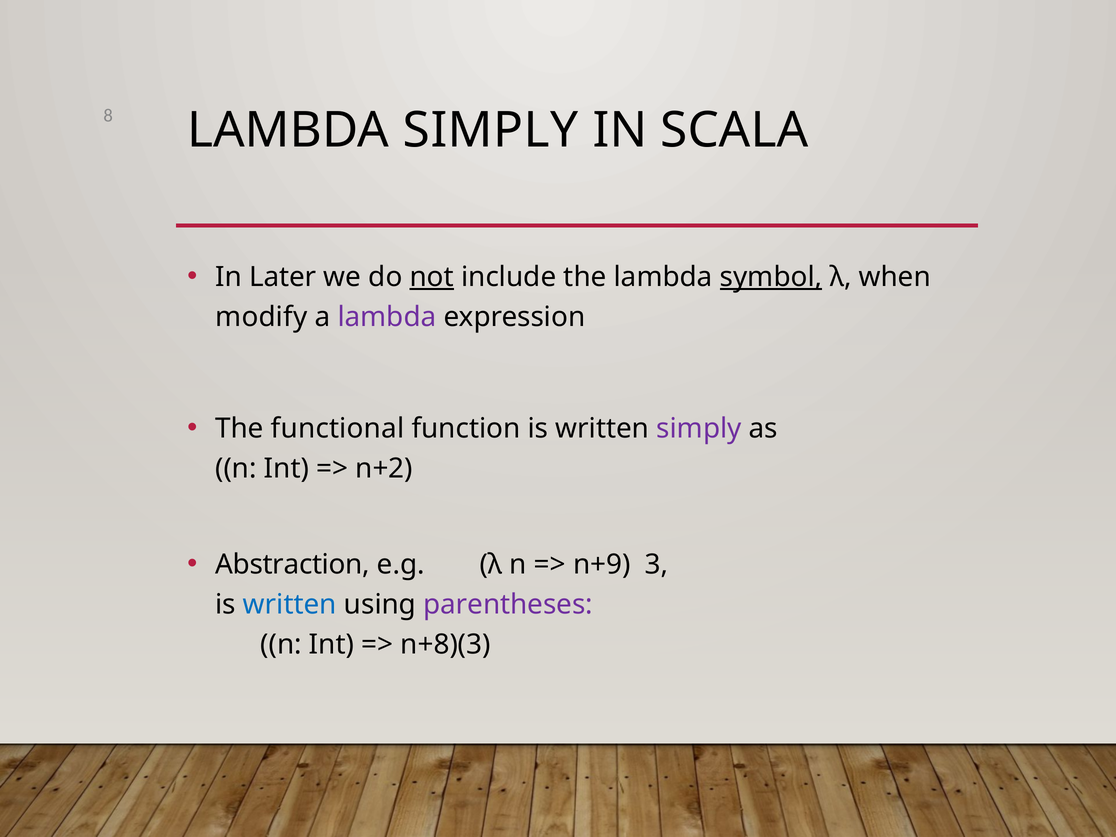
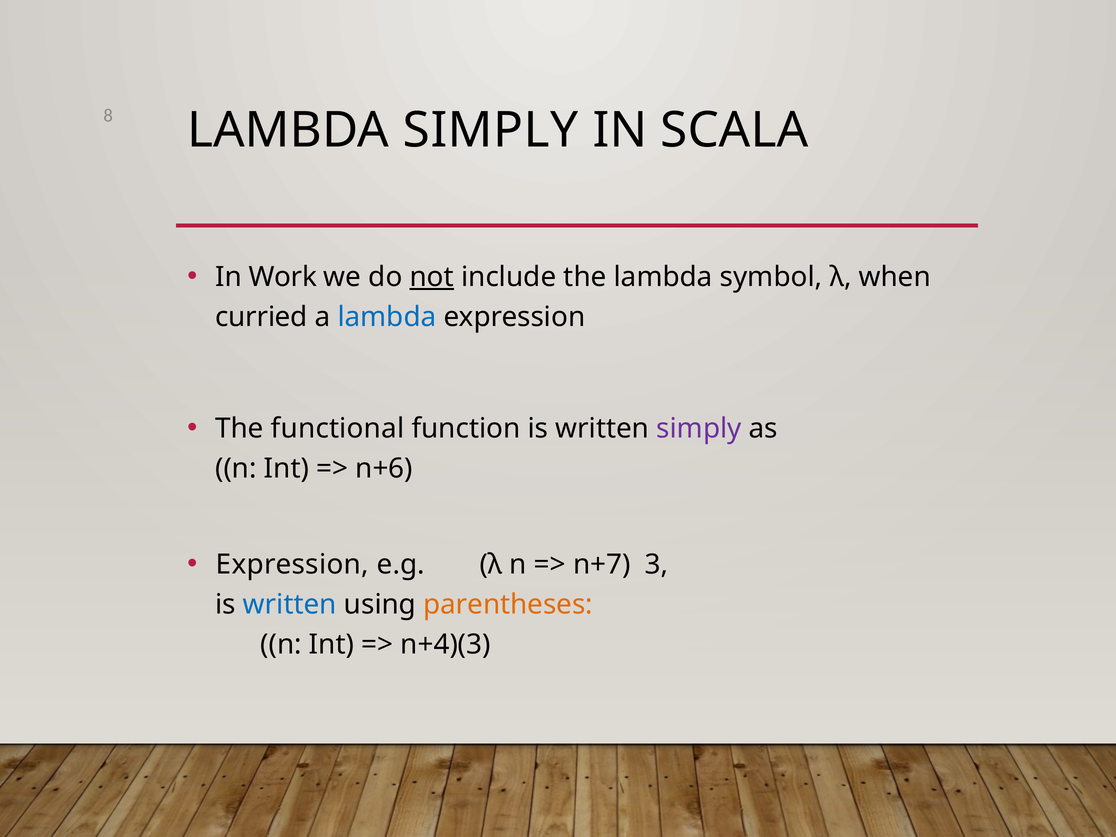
Later: Later -> Work
symbol underline: present -> none
modify: modify -> curried
lambda at (387, 317) colour: purple -> blue
n+2: n+2 -> n+6
Abstraction at (293, 564): Abstraction -> Expression
n+9: n+9 -> n+7
parentheses colour: purple -> orange
n+8)(3: n+8)(3 -> n+4)(3
